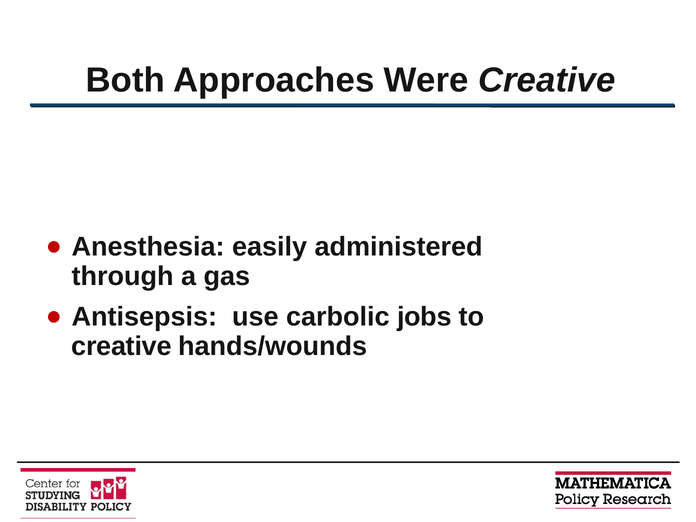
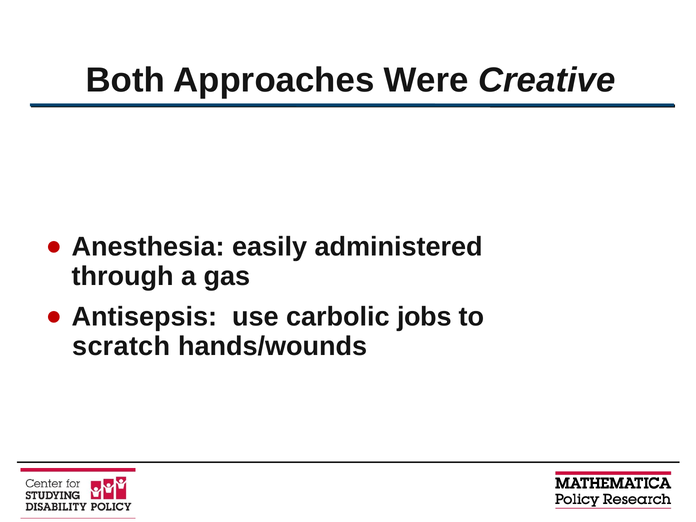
creative at (121, 346): creative -> scratch
